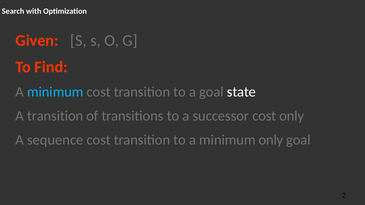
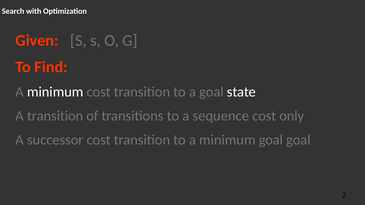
minimum at (55, 92) colour: light blue -> white
successor: successor -> sequence
sequence: sequence -> successor
minimum only: only -> goal
